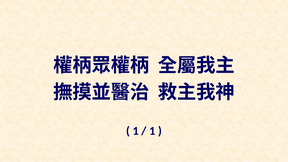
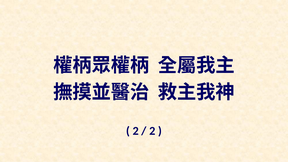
1 at (136, 131): 1 -> 2
1 at (152, 131): 1 -> 2
